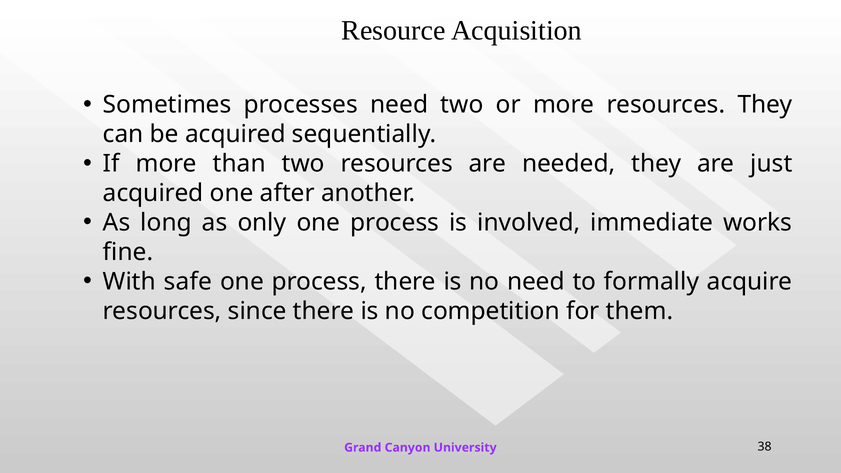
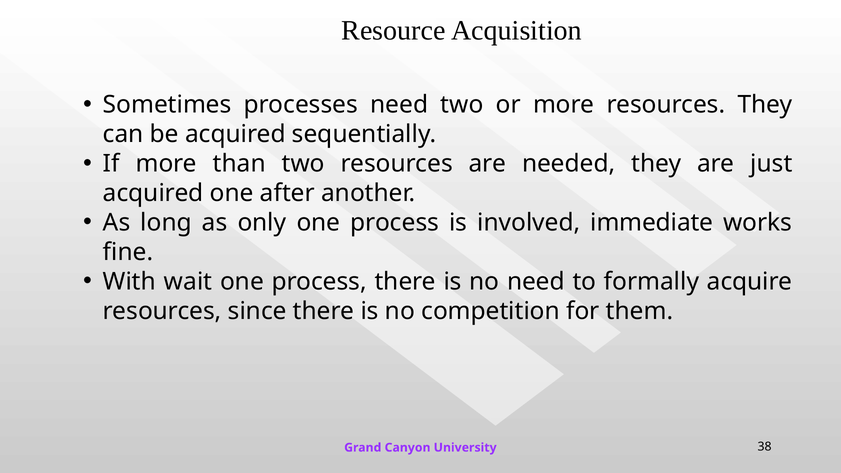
safe: safe -> wait
